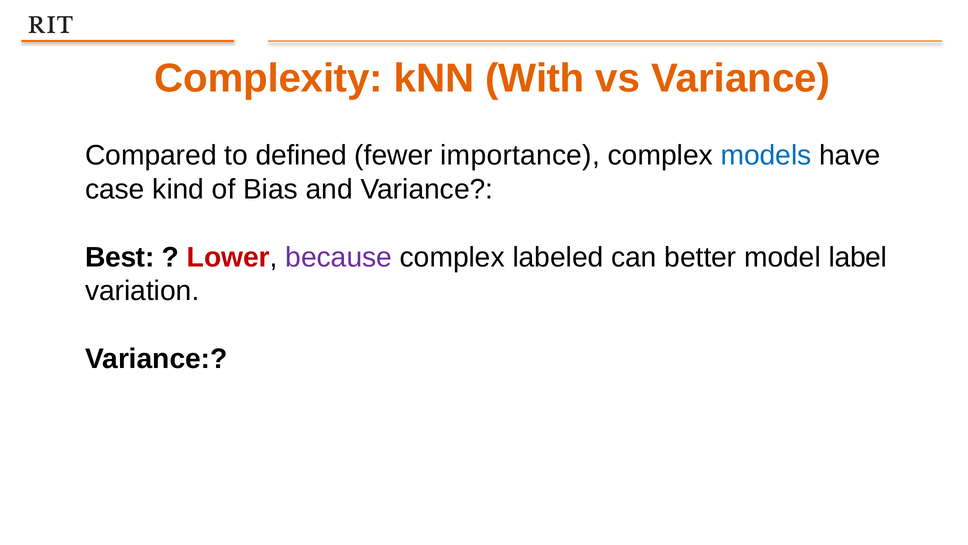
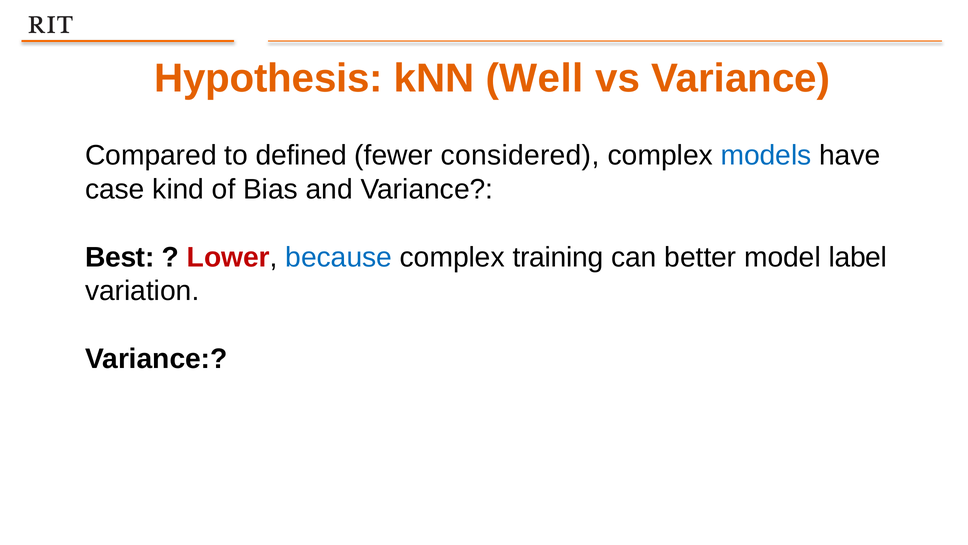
Complexity: Complexity -> Hypothesis
With: With -> Well
importance: importance -> considered
because colour: purple -> blue
labeled: labeled -> training
